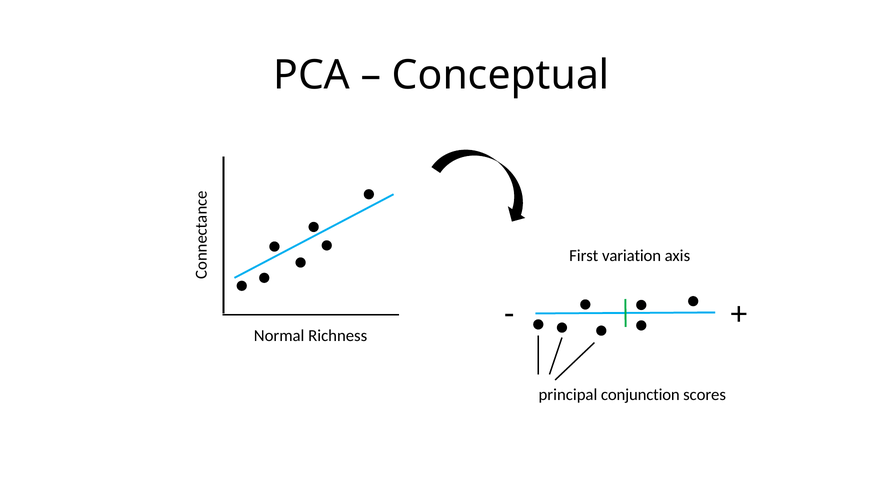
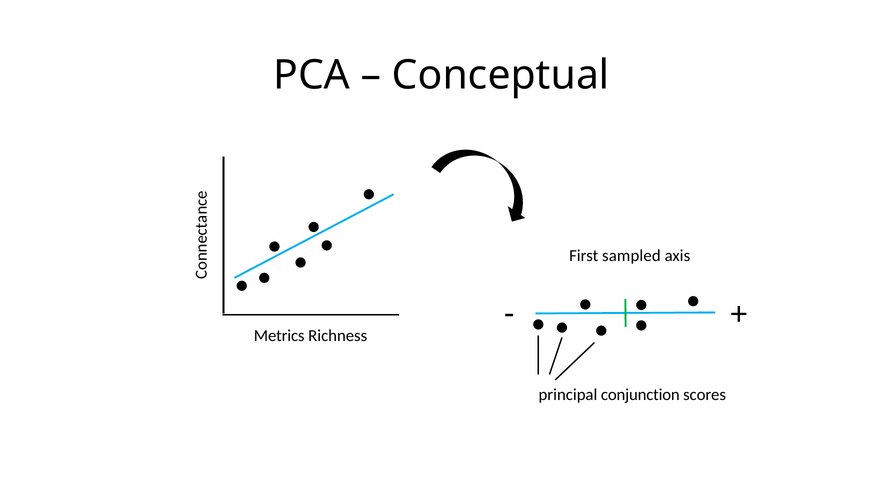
variation: variation -> sampled
Normal: Normal -> Metrics
